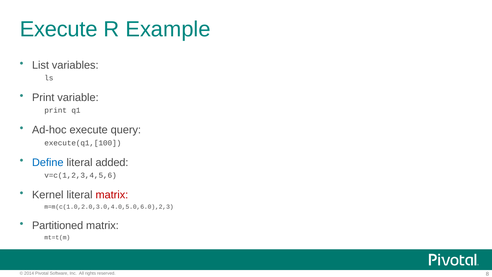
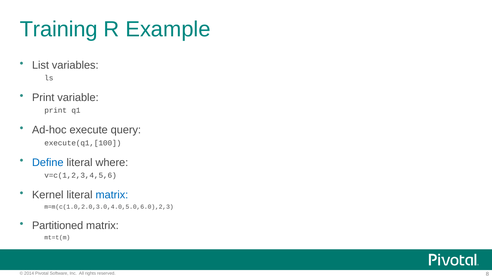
Execute at (59, 29): Execute -> Training
added: added -> where
matrix at (112, 195) colour: red -> blue
